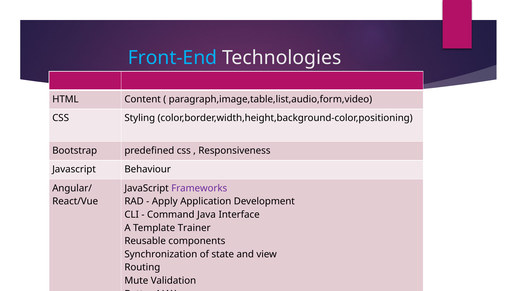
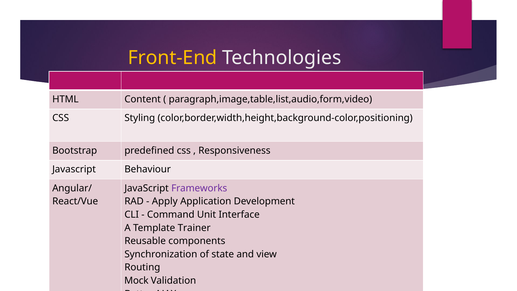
Front-End colour: light blue -> yellow
Java: Java -> Unit
Mute: Mute -> Mock
